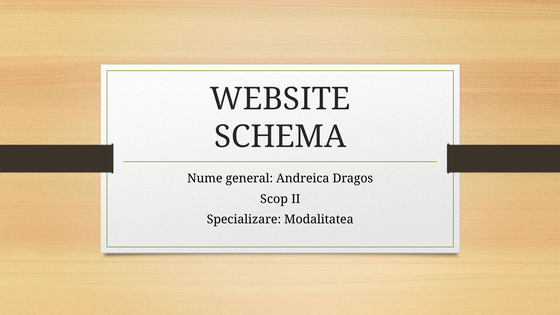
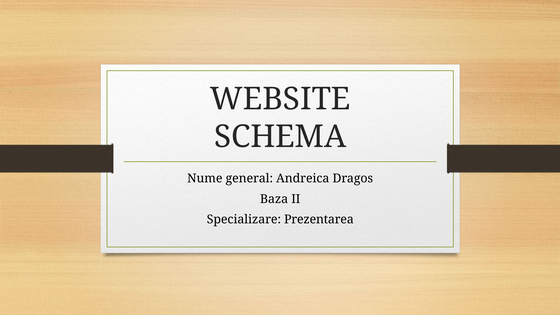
Scop: Scop -> Baza
Modalitatea: Modalitatea -> Prezentarea
